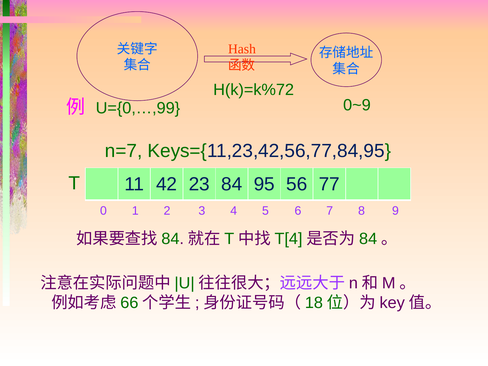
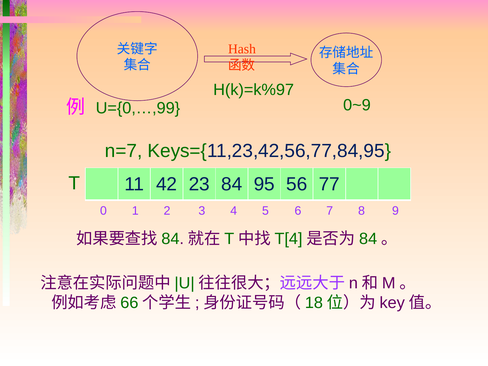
H(k)=k%72: H(k)=k%72 -> H(k)=k%97
